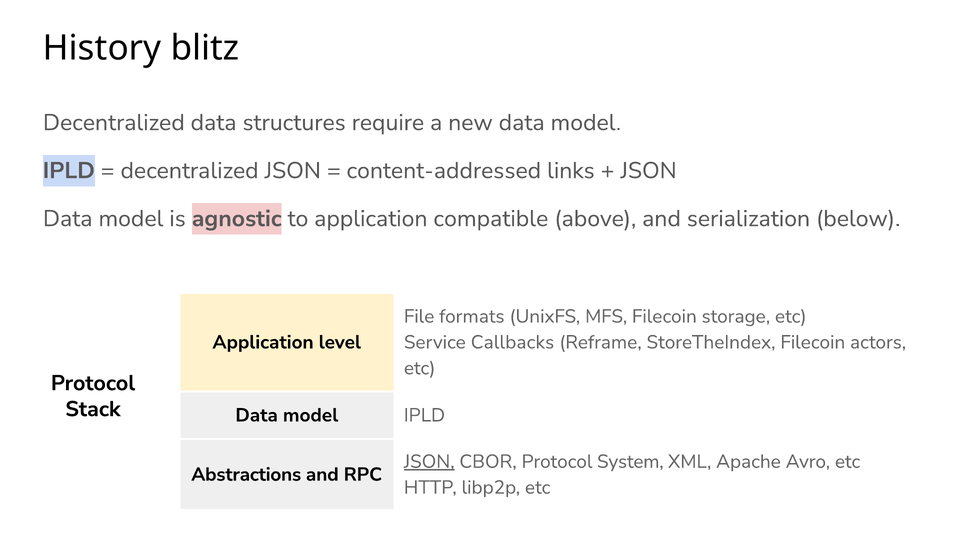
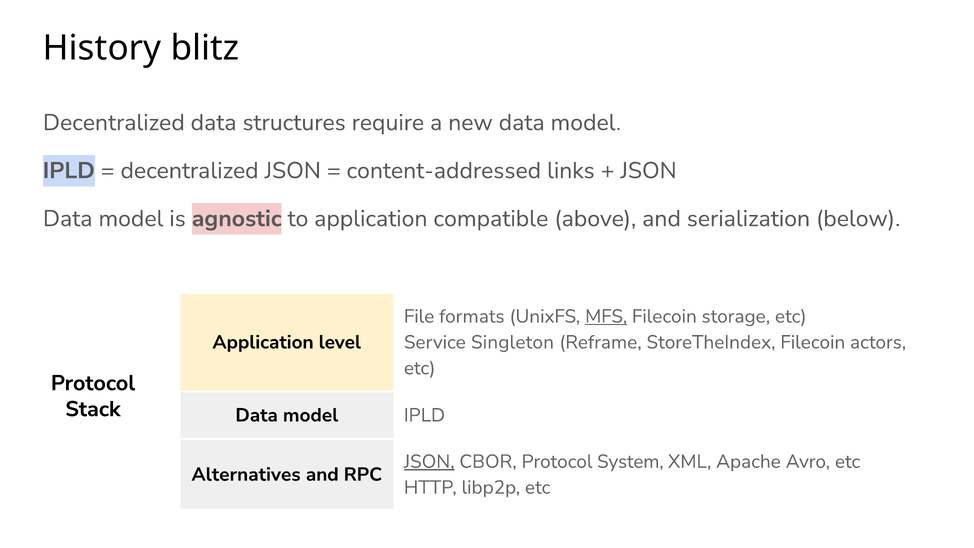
MFS underline: none -> present
Callbacks: Callbacks -> Singleton
Abstractions: Abstractions -> Alternatives
